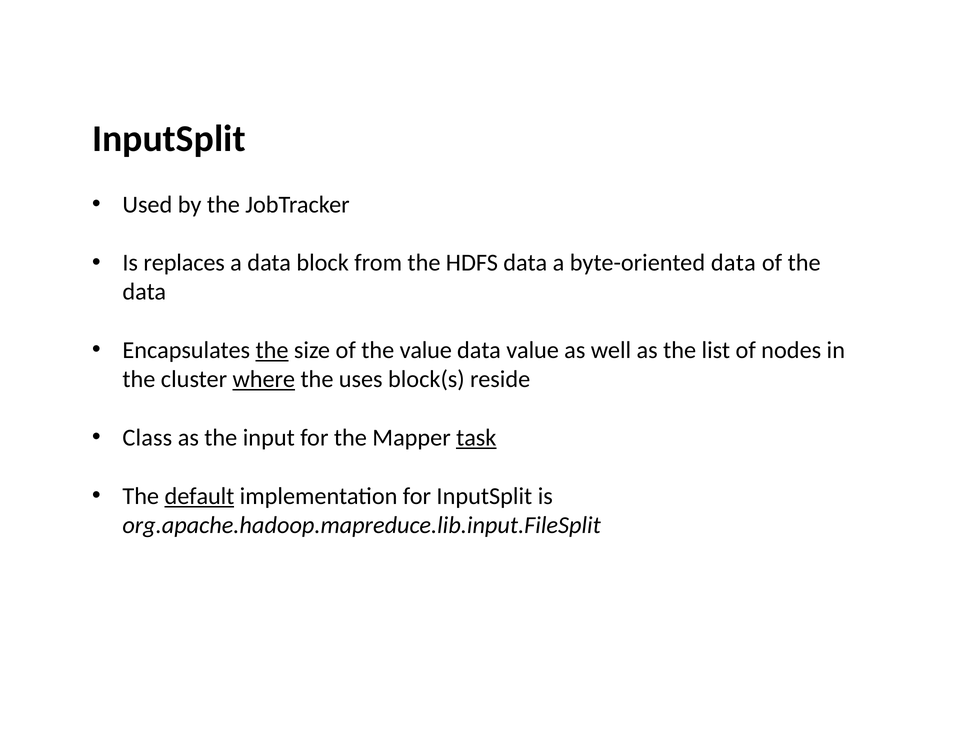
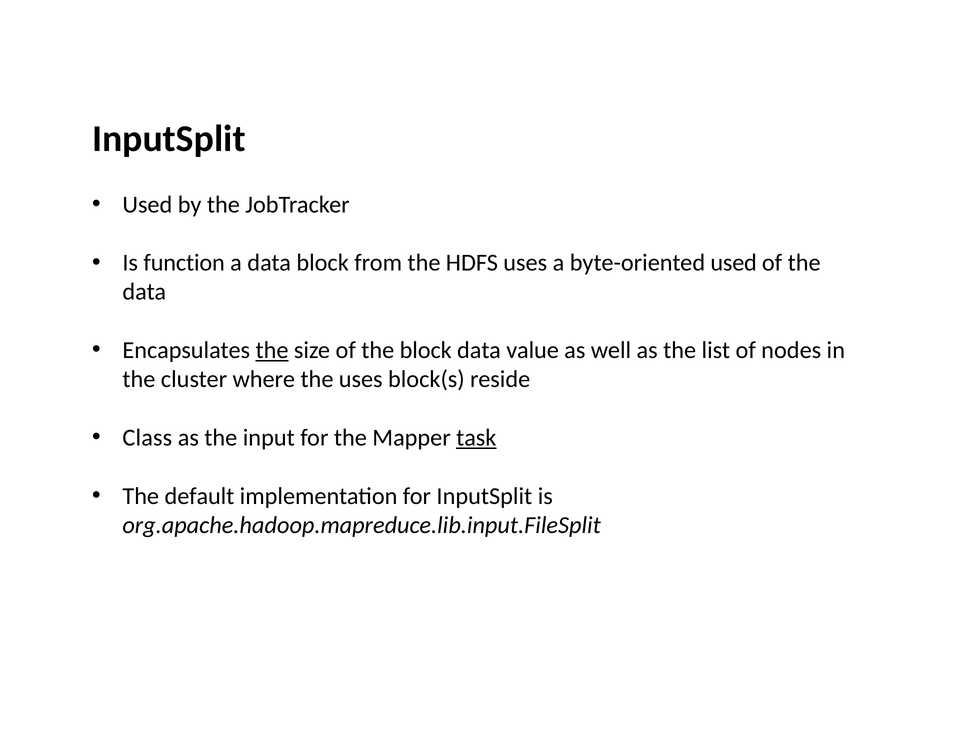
replaces: replaces -> function
HDFS data: data -> uses
byte-oriented data: data -> used
the value: value -> block
where underline: present -> none
default underline: present -> none
